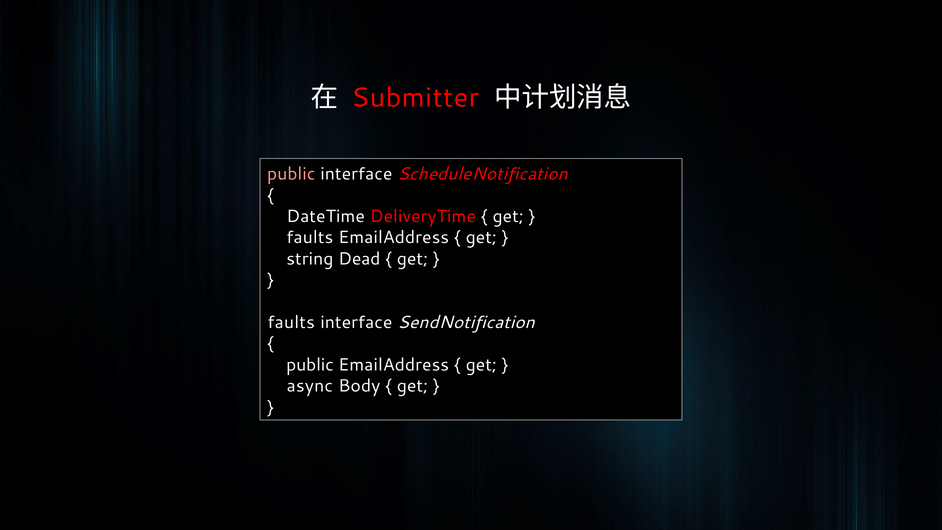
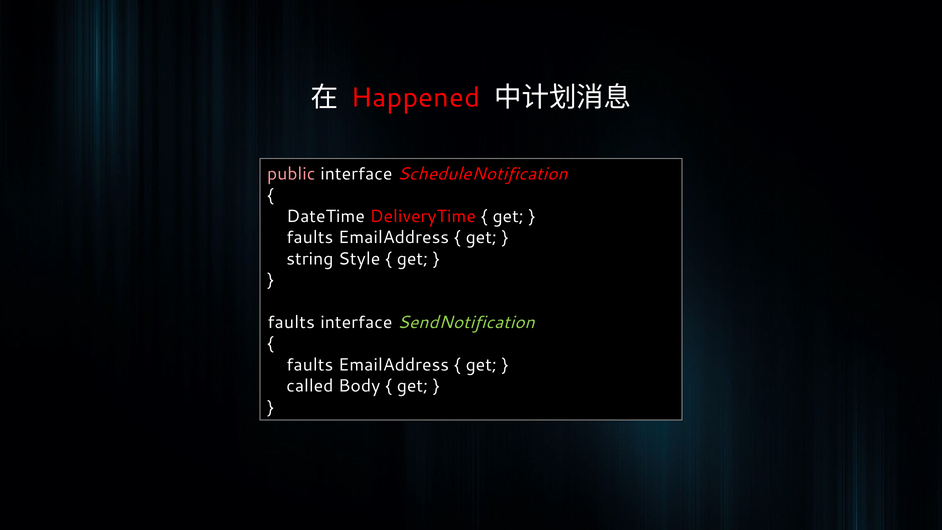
Submitter: Submitter -> Happened
Dead: Dead -> Style
SendNotification colour: white -> light green
public at (310, 365): public -> faults
async: async -> called
